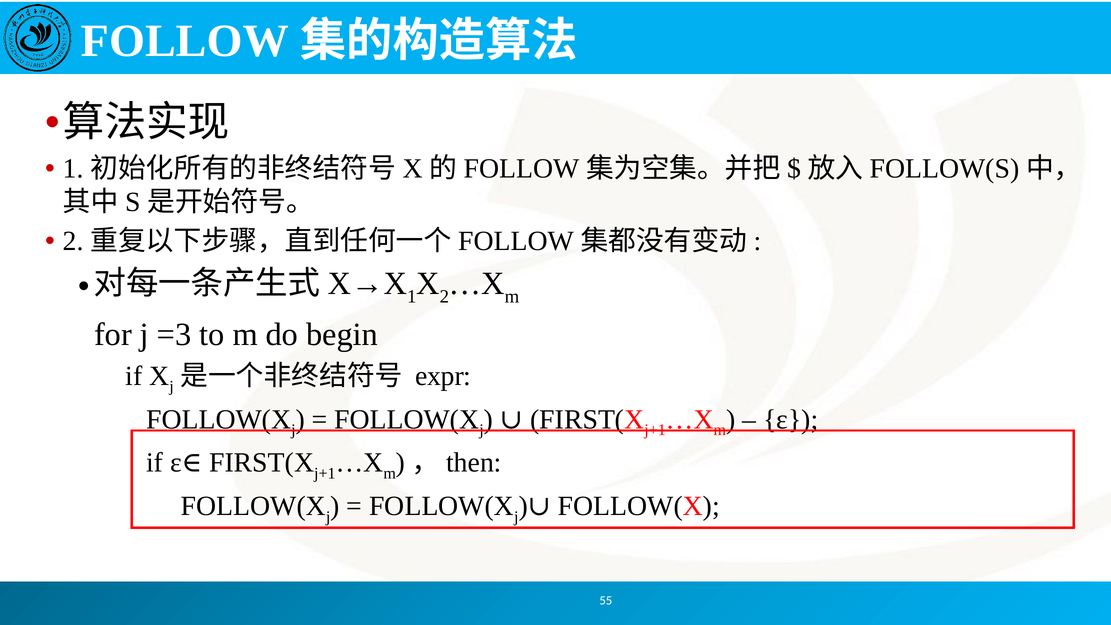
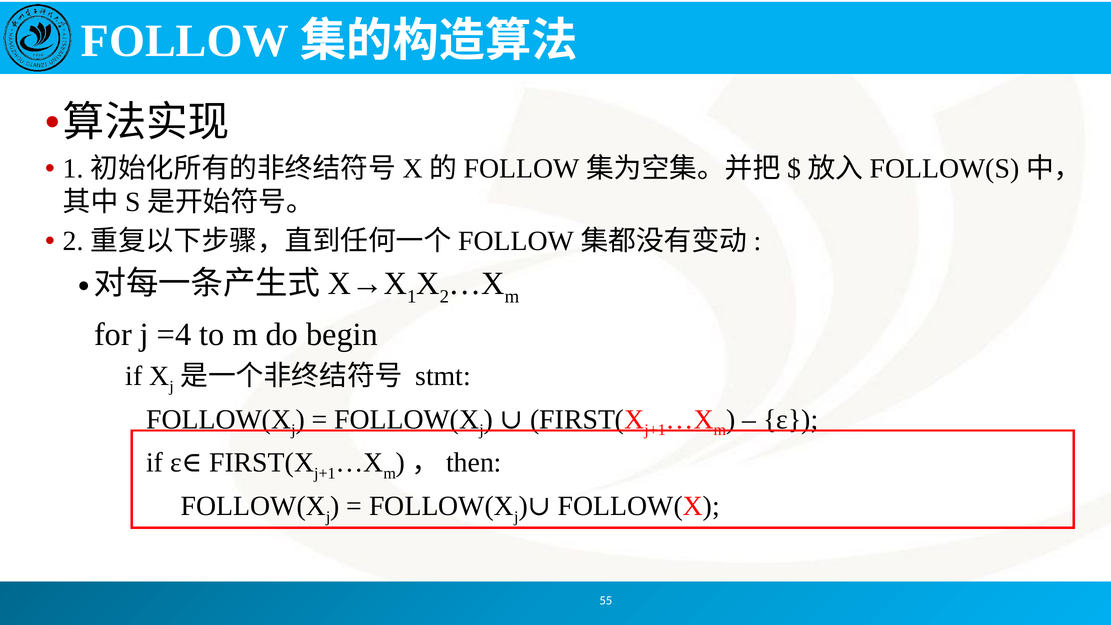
=3: =3 -> =4
expr: expr -> stmt
